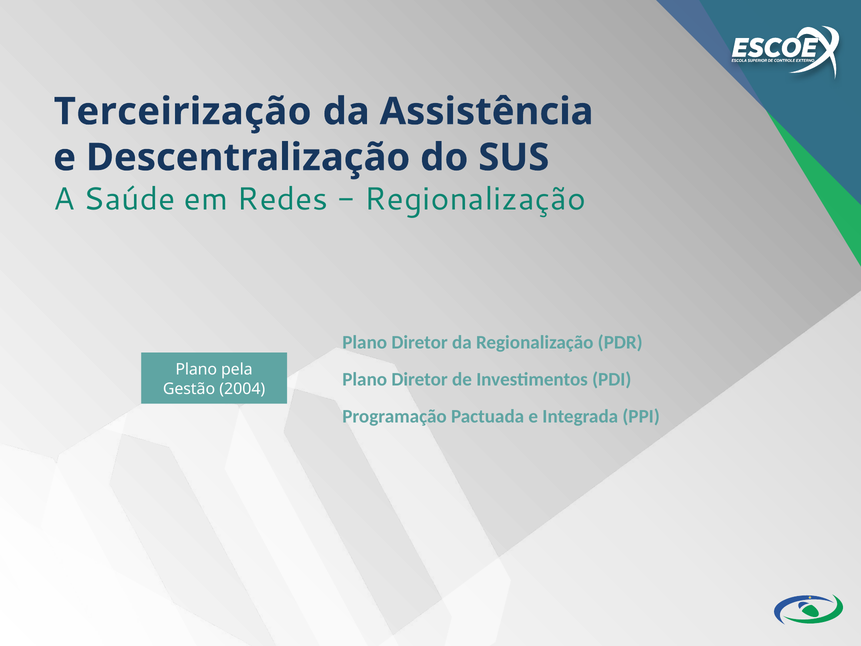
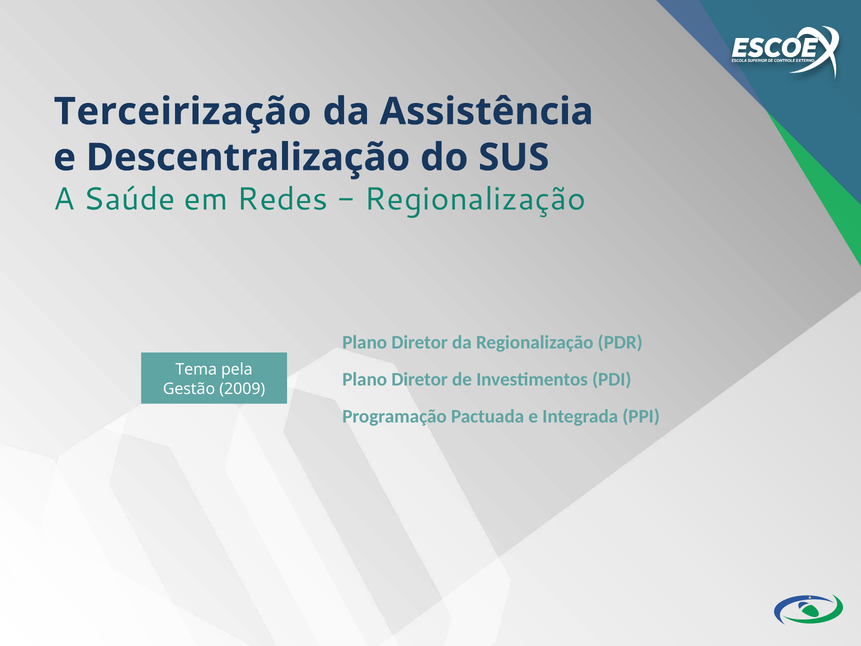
Plano at (196, 370): Plano -> Tema
2004: 2004 -> 2009
